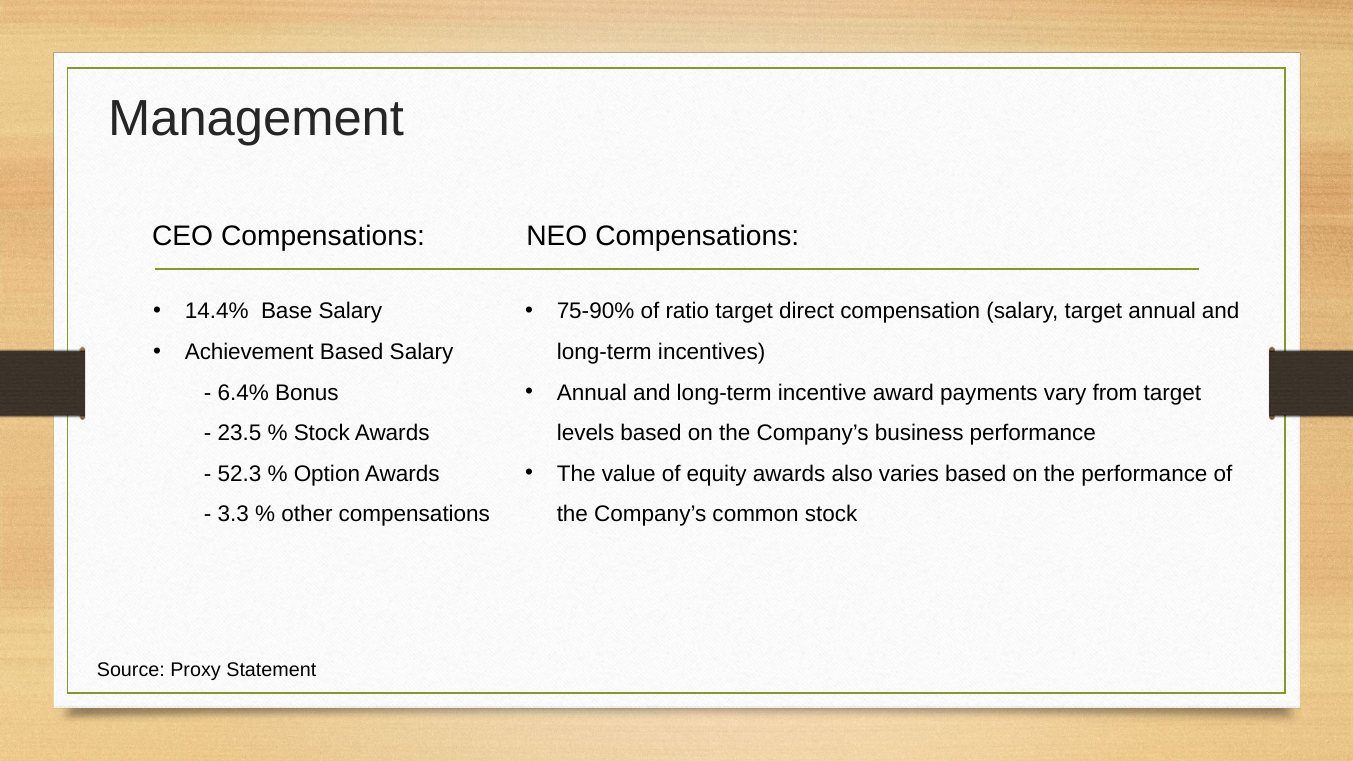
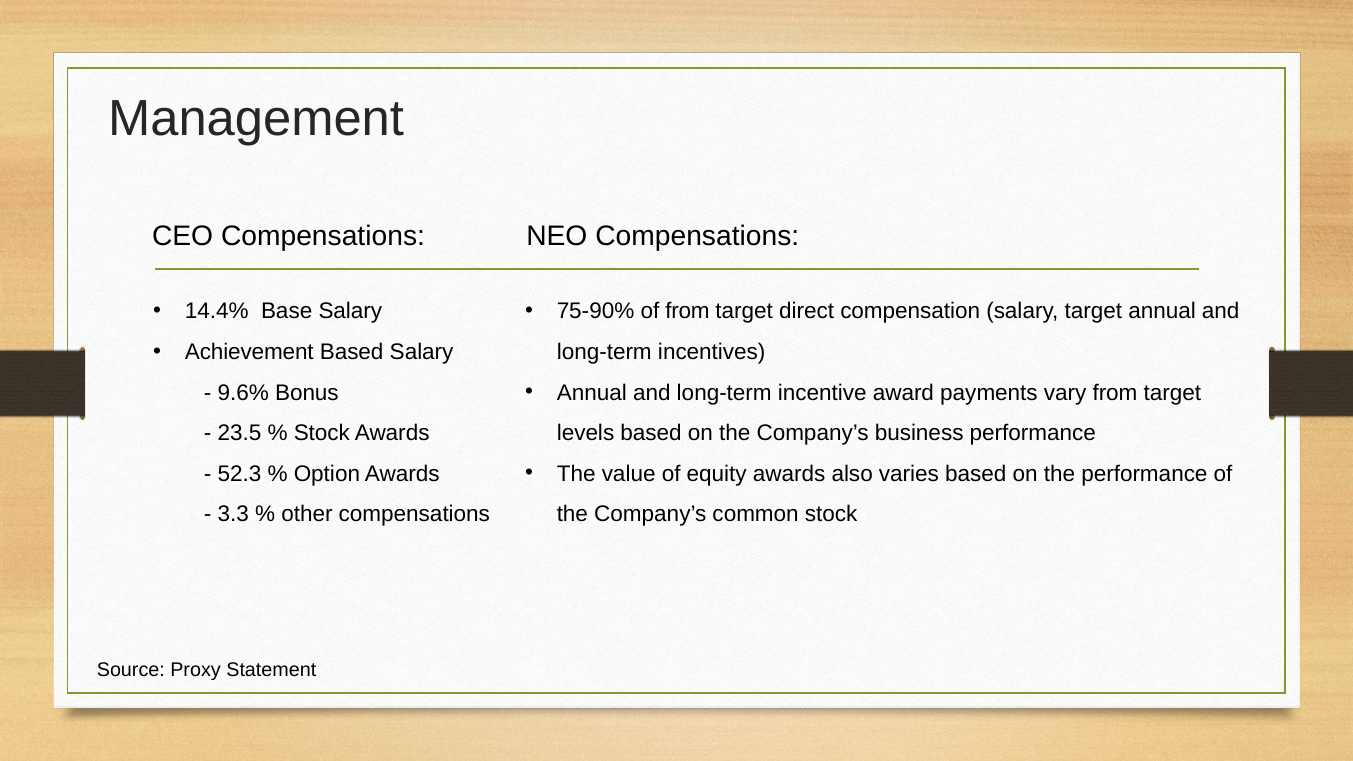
of ratio: ratio -> from
6.4%: 6.4% -> 9.6%
